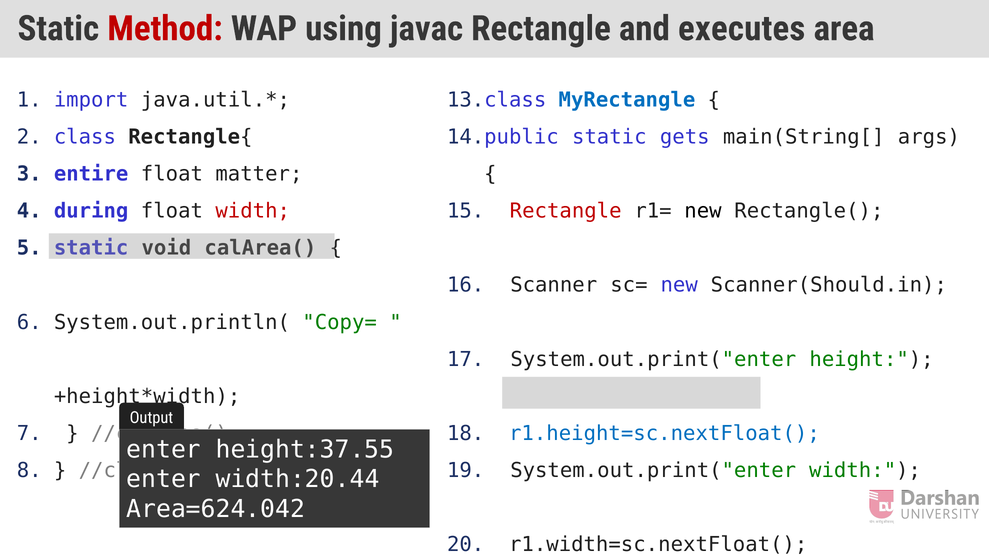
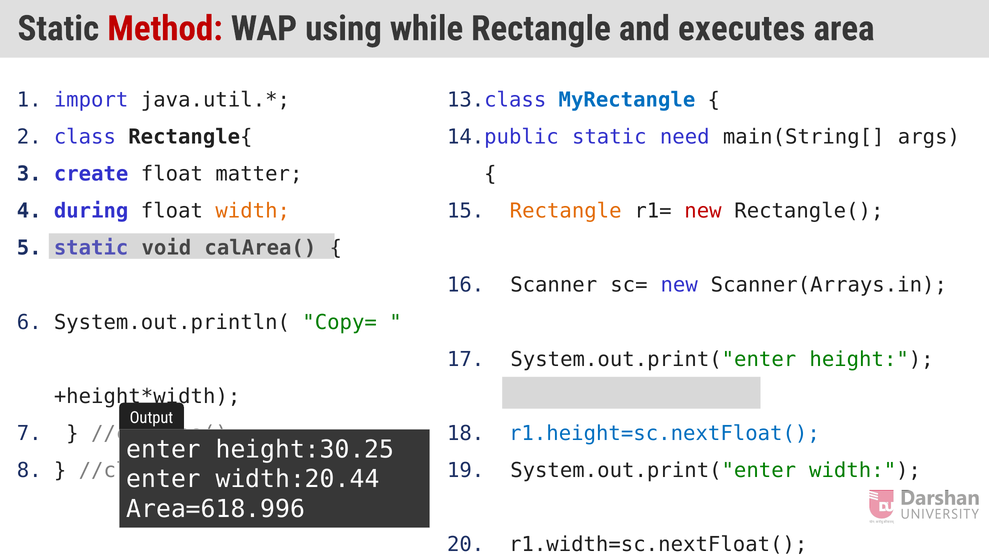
javac: javac -> while
gets: gets -> need
entire: entire -> create
width at (253, 211) colour: red -> orange
Rectangle at (566, 211) colour: red -> orange
new at (703, 211) colour: black -> red
Scanner(Should.in: Scanner(Should.in -> Scanner(Arrays.in
height:37.55: height:37.55 -> height:30.25
Area=624.042: Area=624.042 -> Area=618.996
